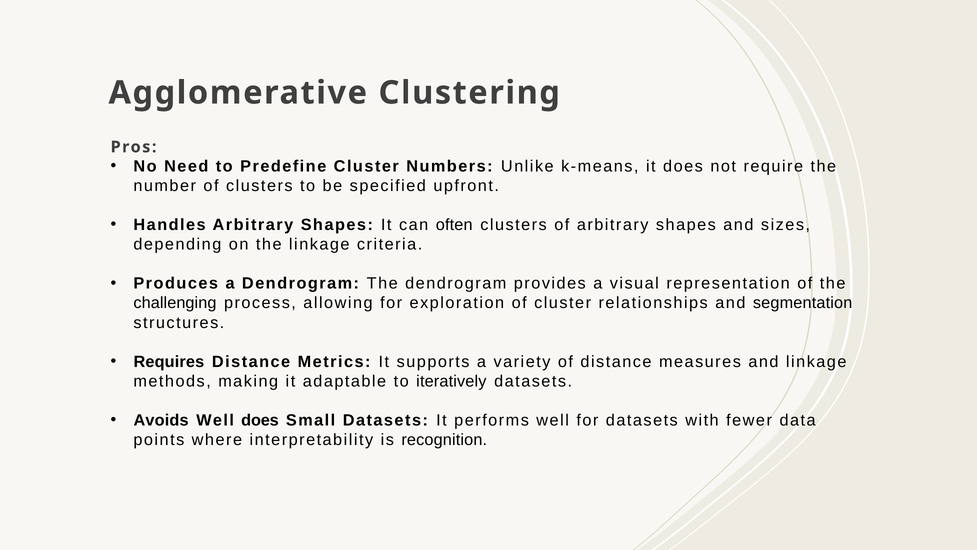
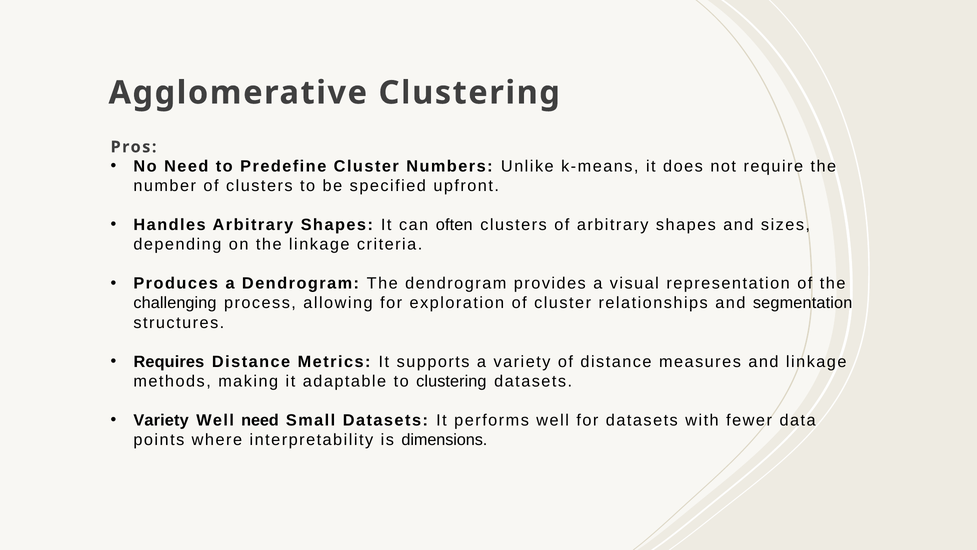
to iteratively: iteratively -> clustering
Avoids at (161, 420): Avoids -> Variety
Well does: does -> need
recognition: recognition -> dimensions
